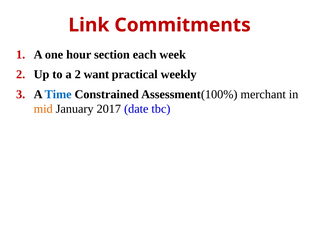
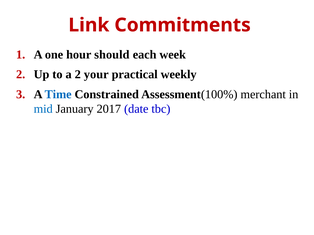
section: section -> should
want: want -> your
mid colour: orange -> blue
